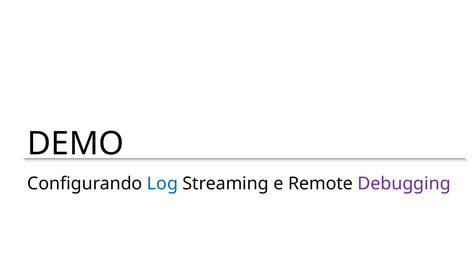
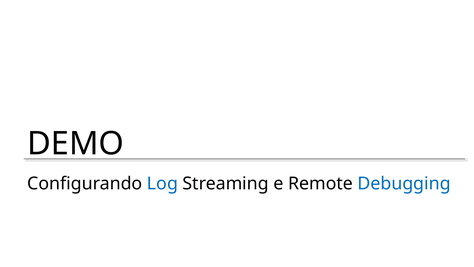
Debugging colour: purple -> blue
